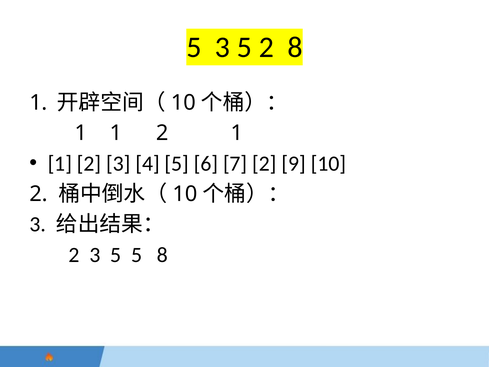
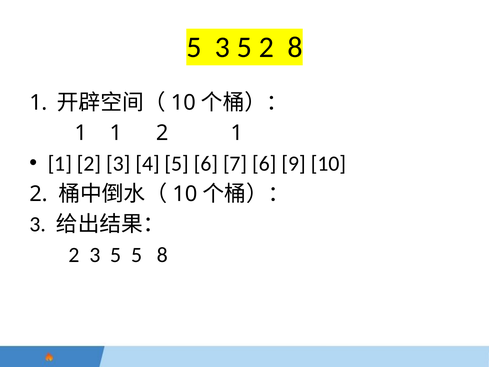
7 2: 2 -> 6
